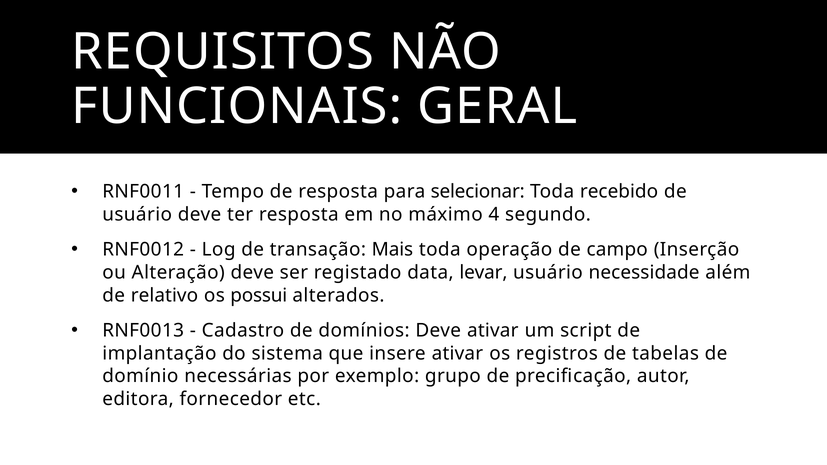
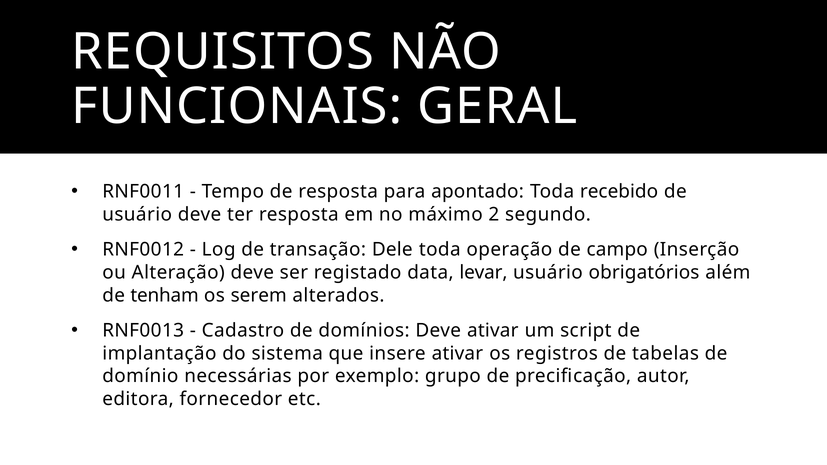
selecionar: selecionar -> apontado
4: 4 -> 2
Mais: Mais -> Dele
necessidade: necessidade -> obrigatórios
relativo: relativo -> tenham
possui: possui -> serem
